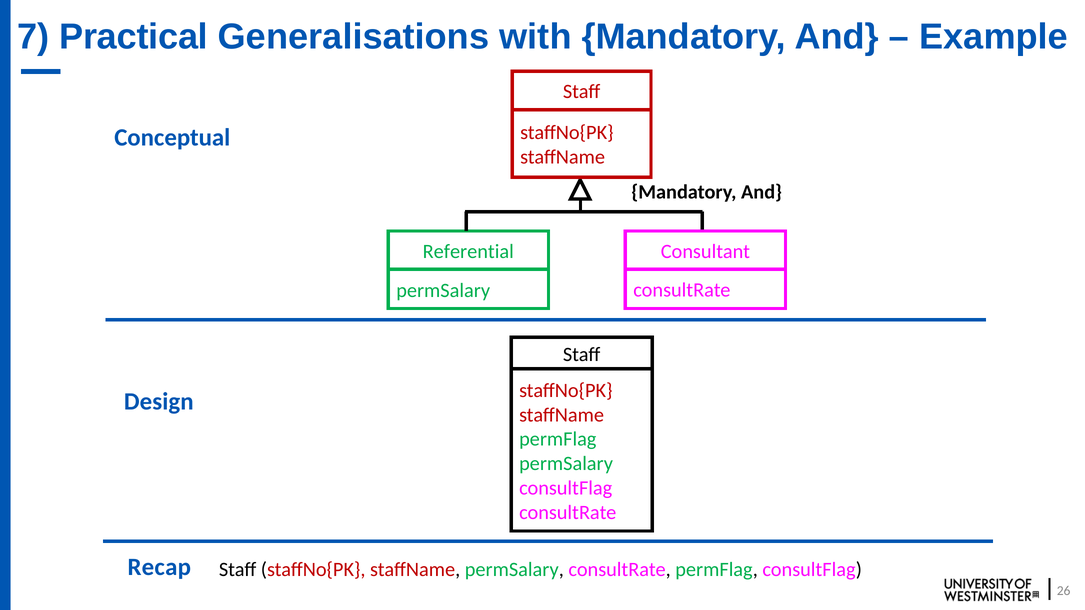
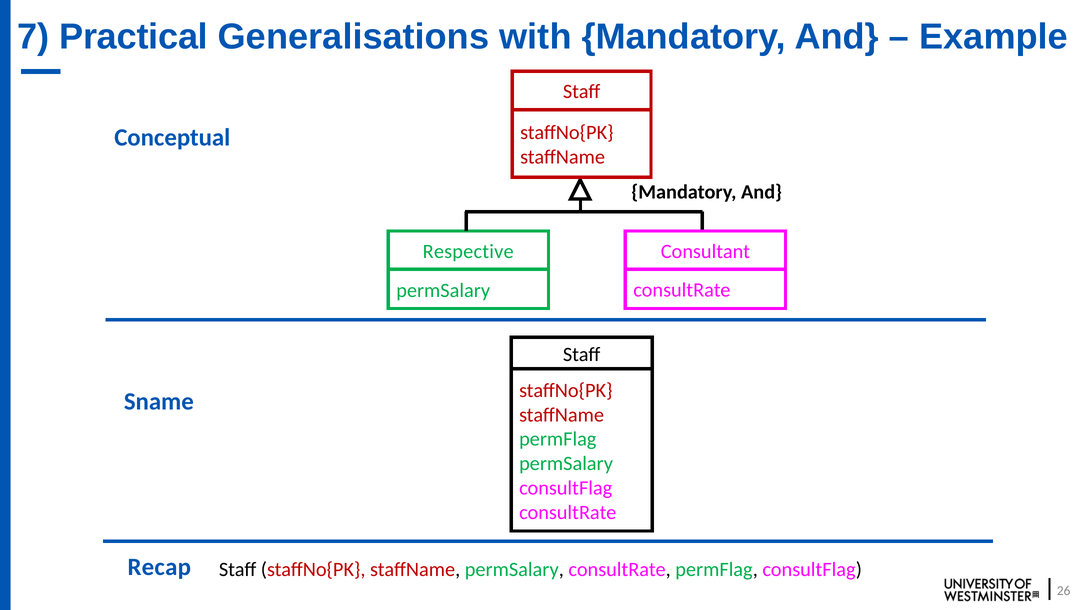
Referential: Referential -> Respective
Design: Design -> Sname
